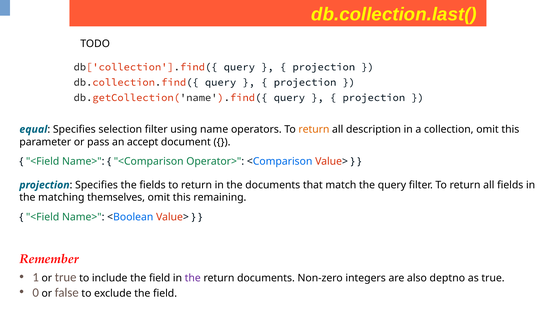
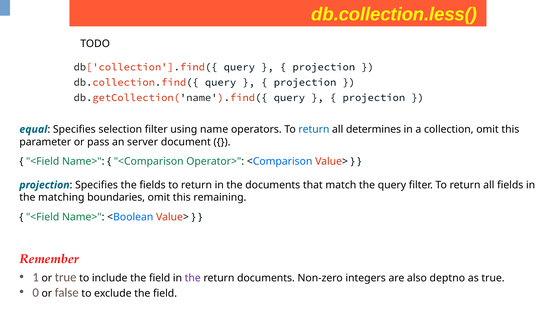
db.collection.last(: db.collection.last( -> db.collection.less(
return at (314, 129) colour: orange -> blue
description: description -> determines
accept: accept -> server
themselves: themselves -> boundaries
